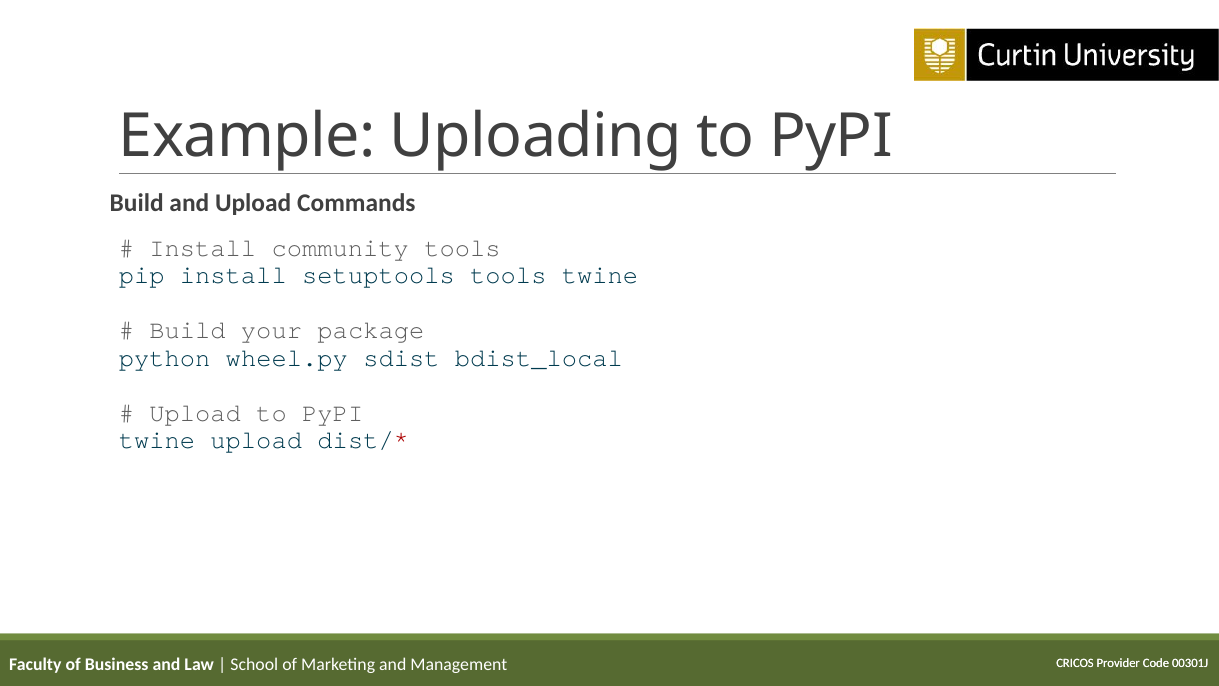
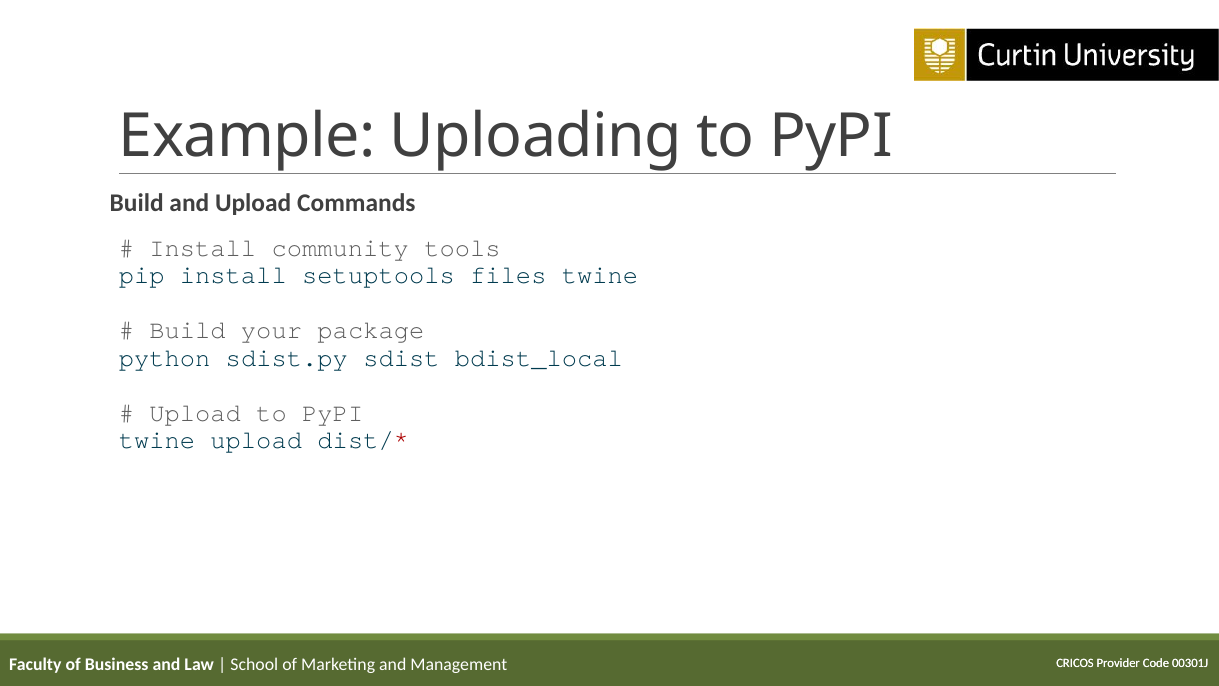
setuptools tools: tools -> files
wheel.py: wheel.py -> sdist.py
